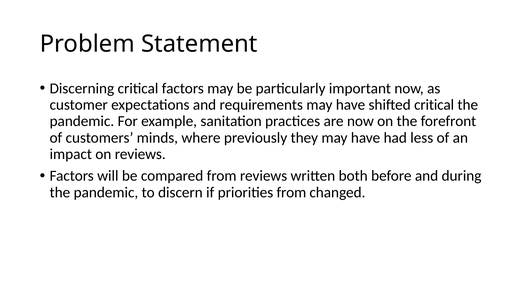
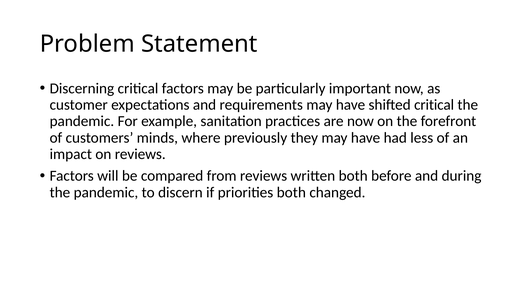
priorities from: from -> both
